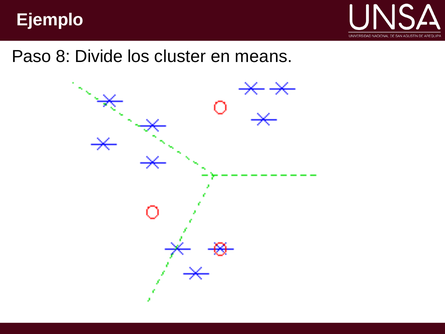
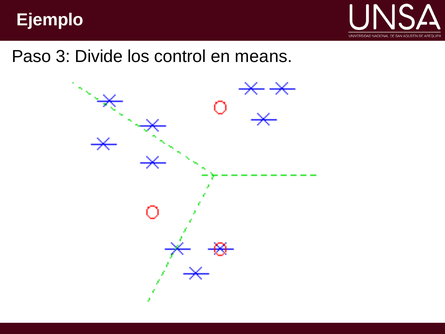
8: 8 -> 3
cluster: cluster -> control
